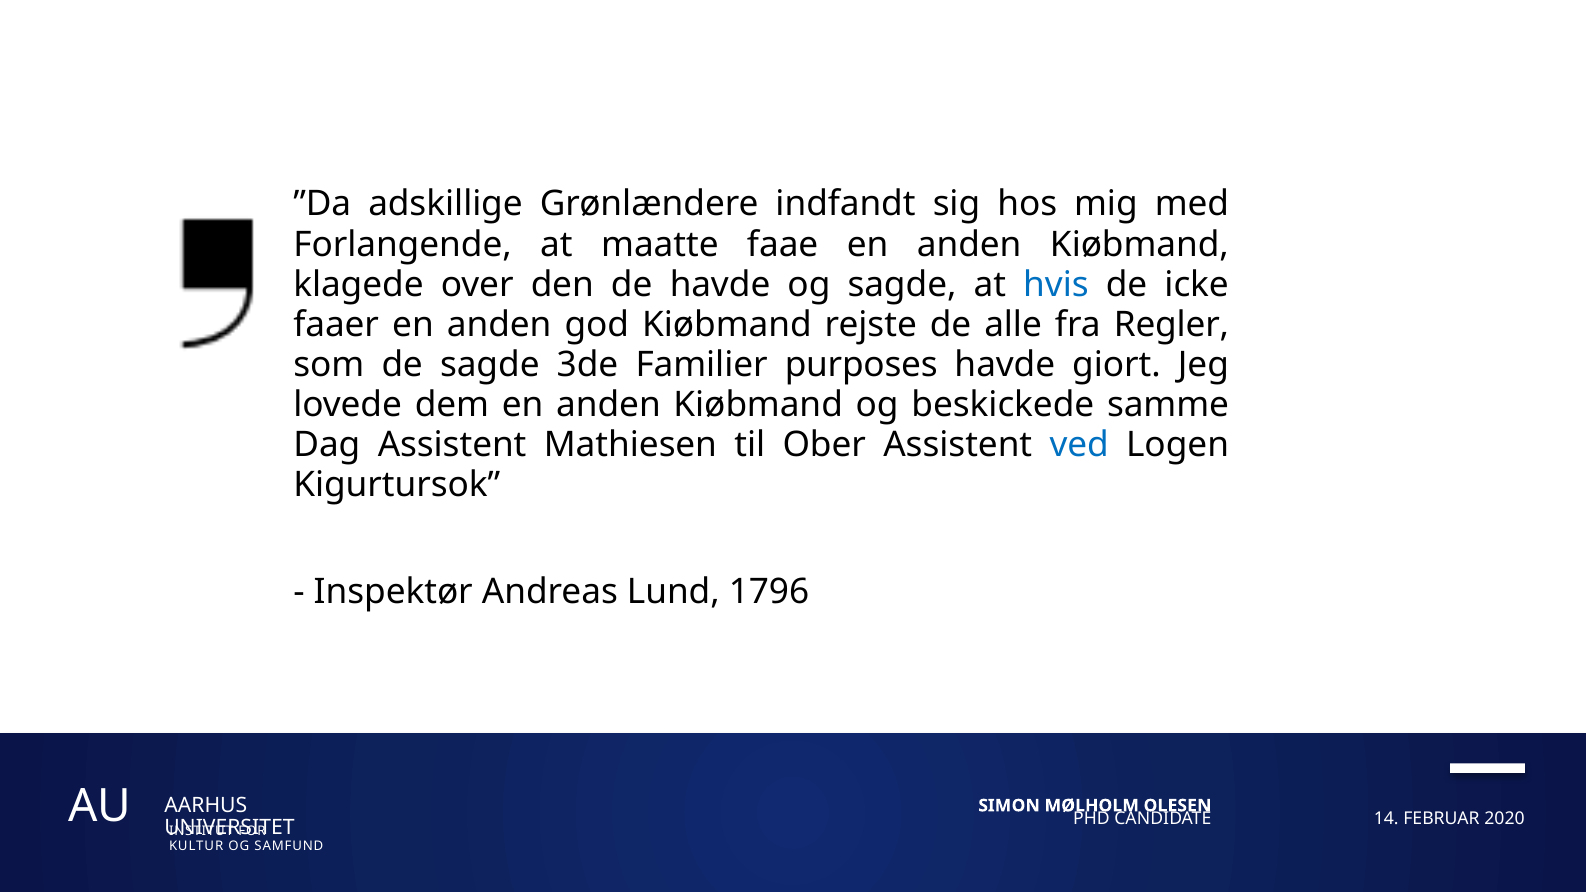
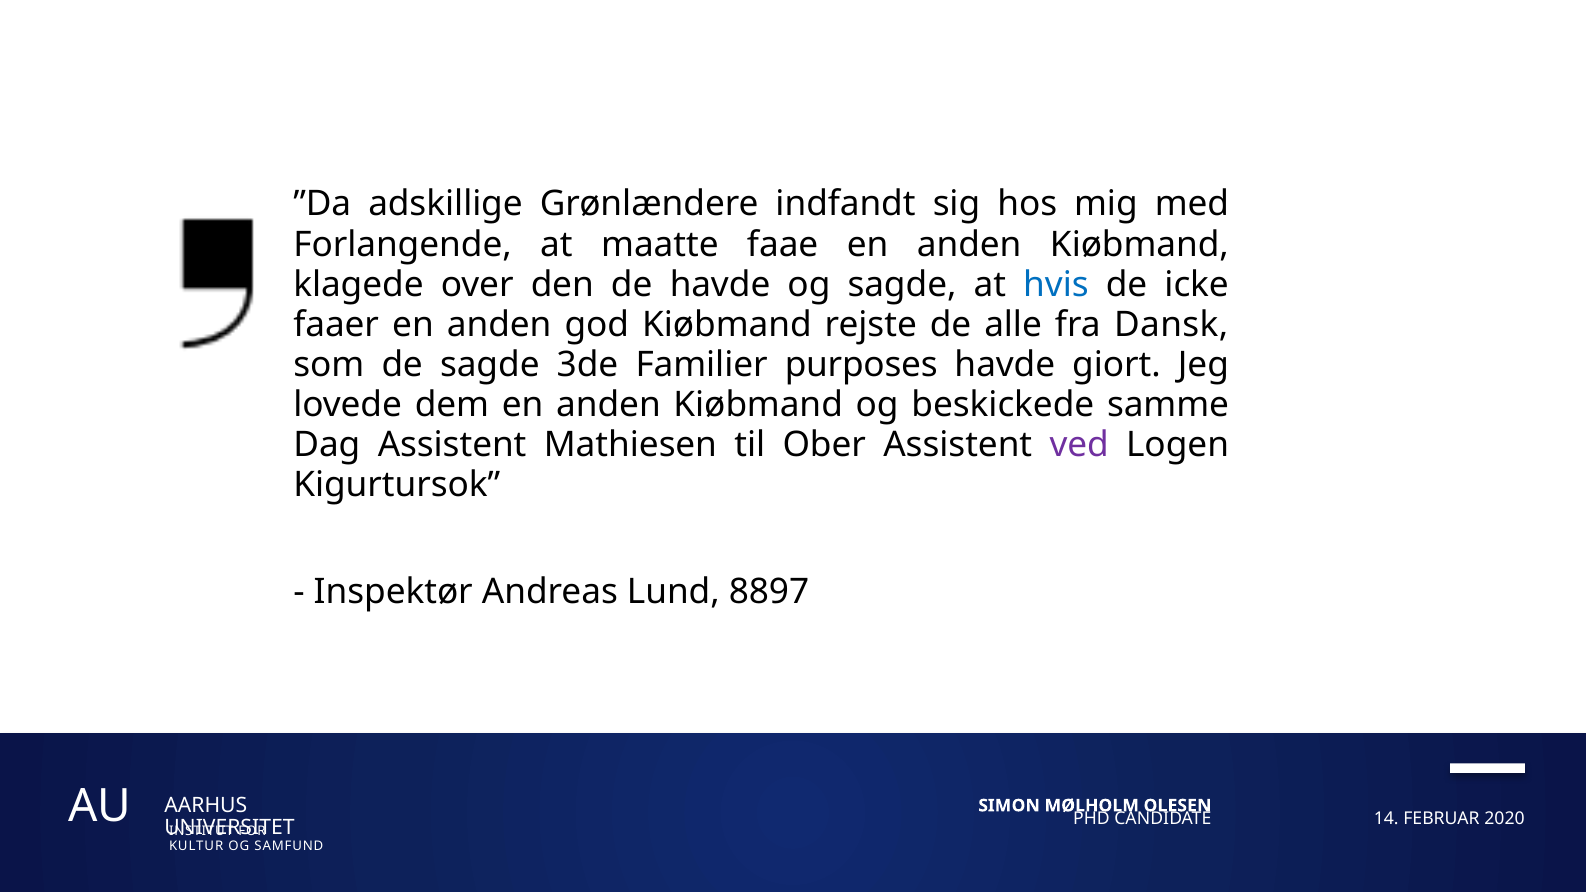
Regler: Regler -> Dansk
ved colour: blue -> purple
1796: 1796 -> 8897
